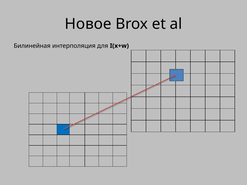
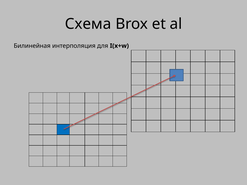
Новое: Новое -> Схема
